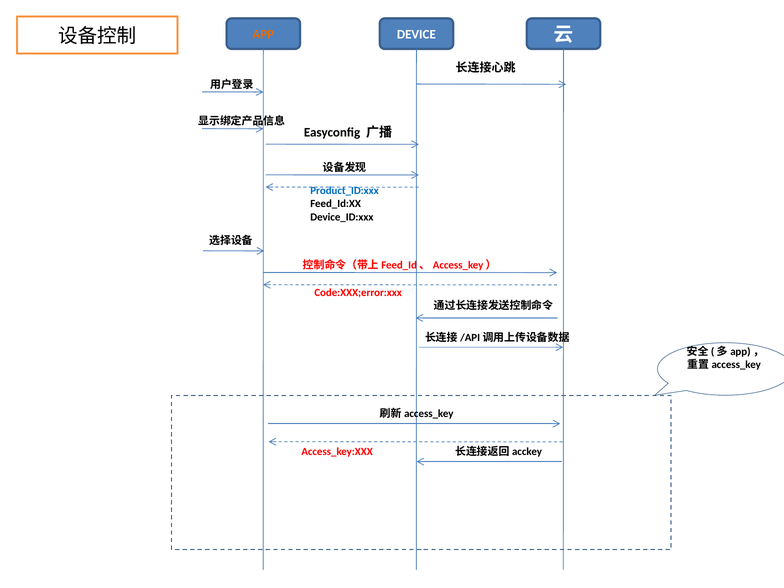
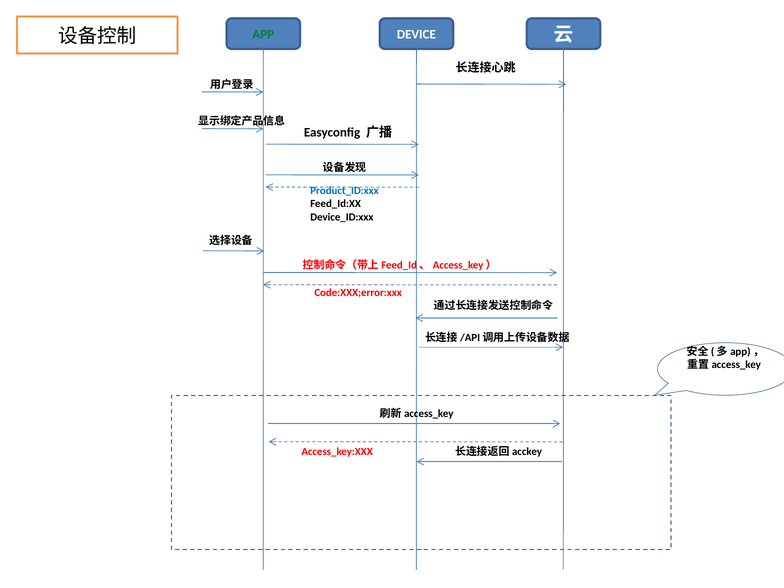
APP colour: orange -> green
